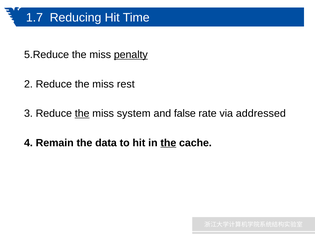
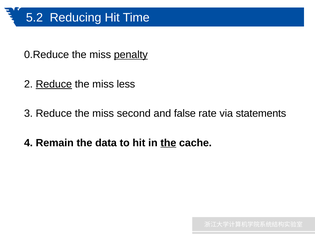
1.7: 1.7 -> 5.2
5.Reduce: 5.Reduce -> 0.Reduce
Reduce at (54, 84) underline: none -> present
rest: rest -> less
the at (82, 114) underline: present -> none
system: system -> second
addressed: addressed -> statements
